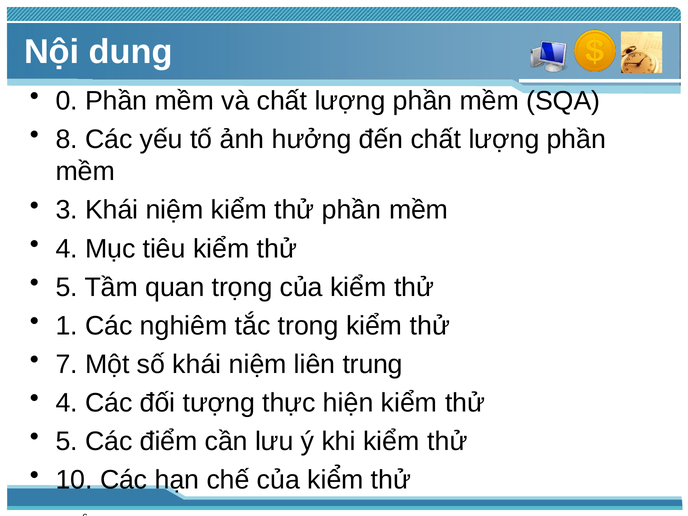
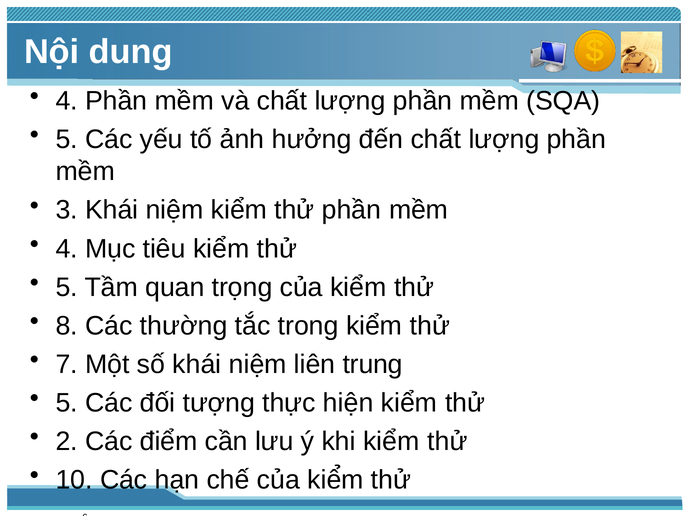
0 at (67, 101): 0 -> 4
8 at (67, 139): 8 -> 5
1: 1 -> 8
nghiêm: nghiêm -> thường
4 at (67, 403): 4 -> 5
5 at (67, 441): 5 -> 2
